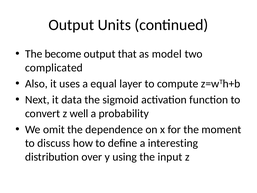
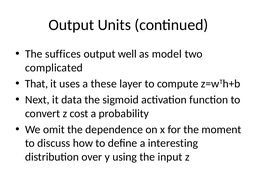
become: become -> suffices
that: that -> well
Also: Also -> That
equal: equal -> these
well: well -> cost
